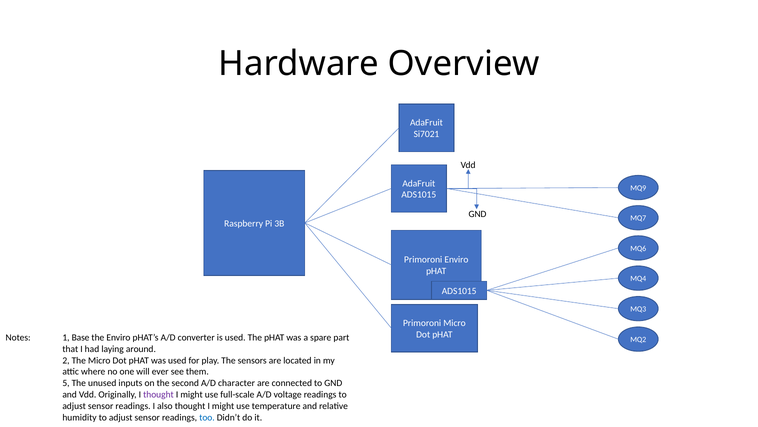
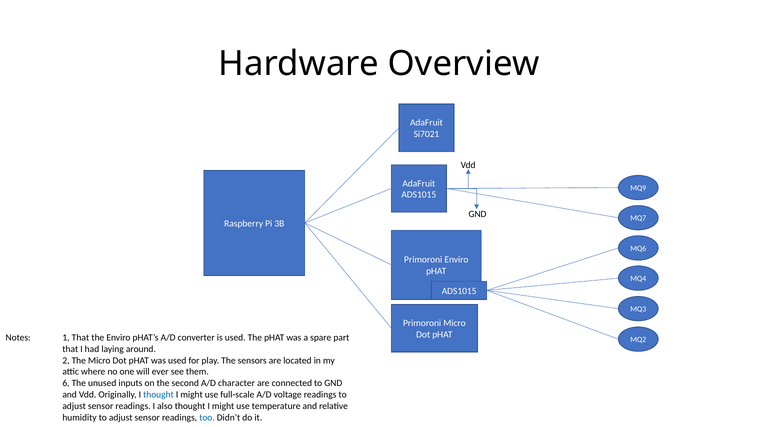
1 Base: Base -> That
5: 5 -> 6
thought at (158, 394) colour: purple -> blue
